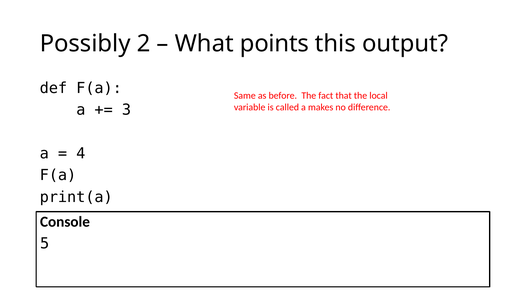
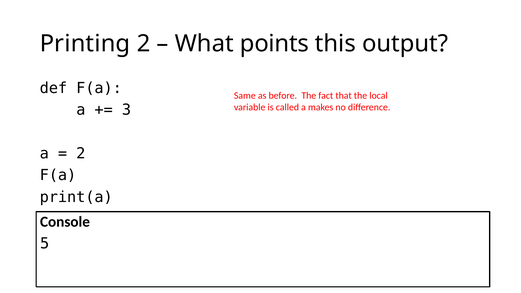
Possibly: Possibly -> Printing
4 at (81, 153): 4 -> 2
